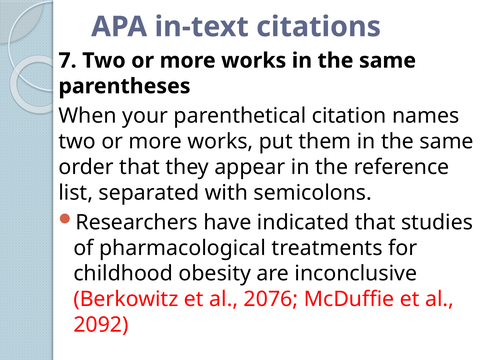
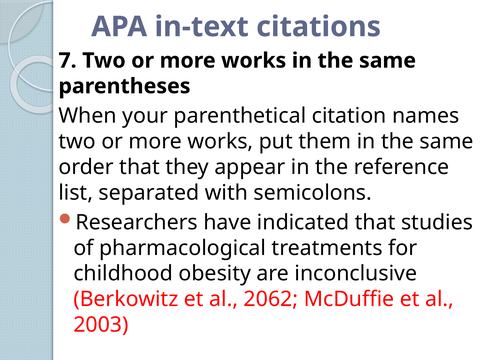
2076: 2076 -> 2062
2092: 2092 -> 2003
